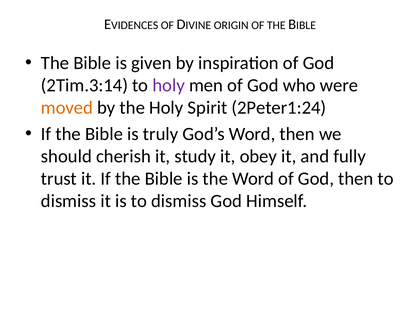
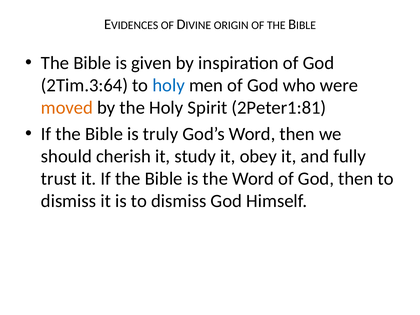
2Tim.3:14: 2Tim.3:14 -> 2Tim.3:64
holy at (169, 85) colour: purple -> blue
2Peter1:24: 2Peter1:24 -> 2Peter1:81
